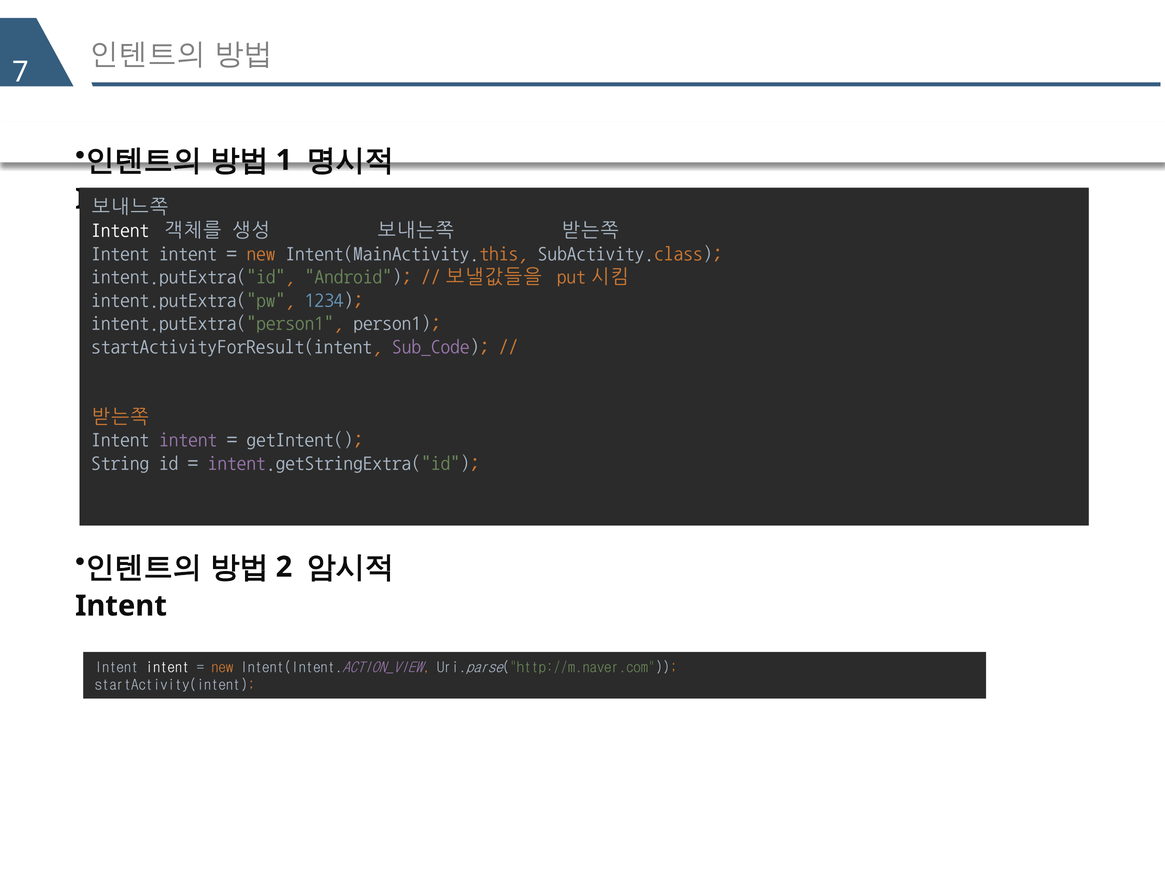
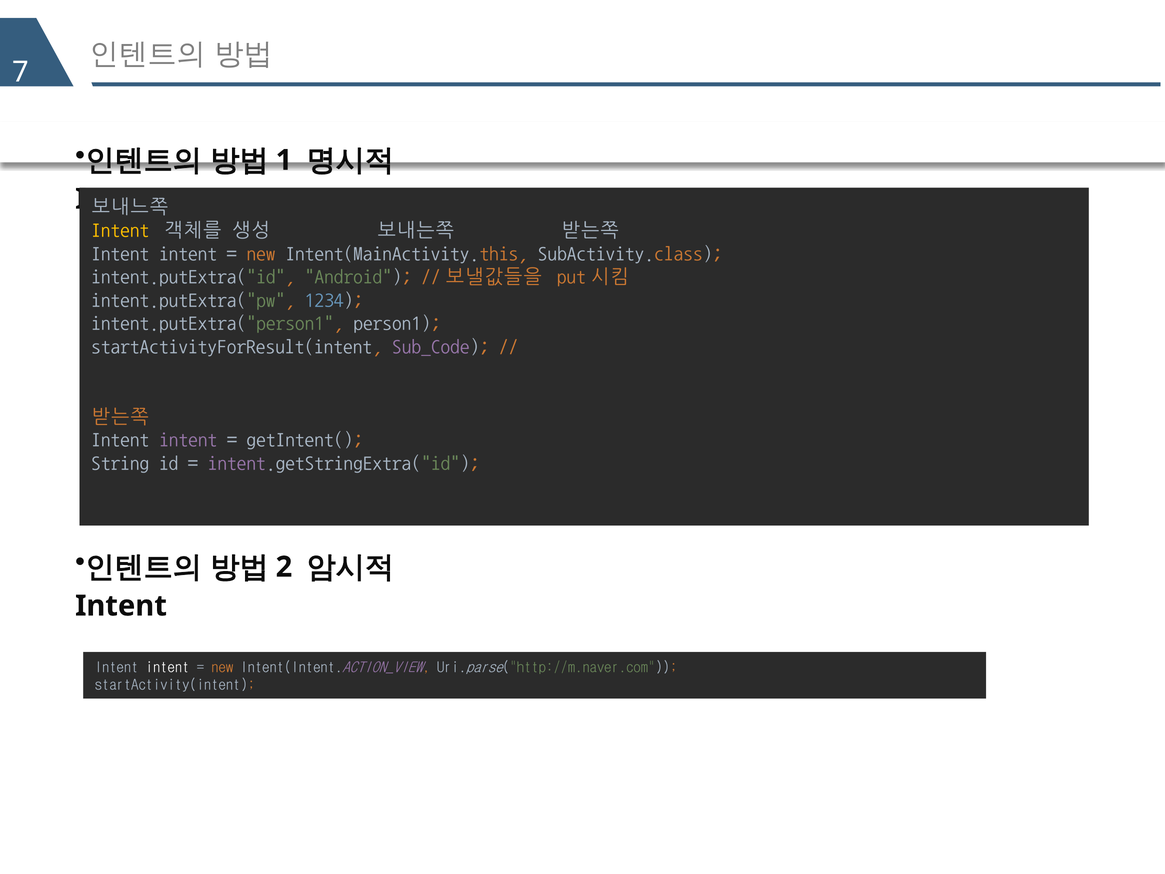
Intent at (120, 230) colour: white -> yellow
